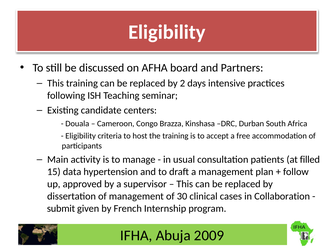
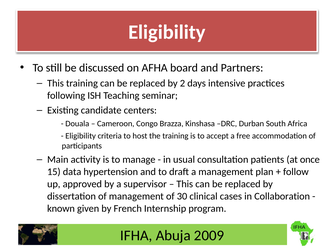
filled: filled -> once
submit: submit -> known
